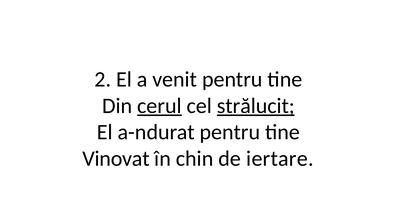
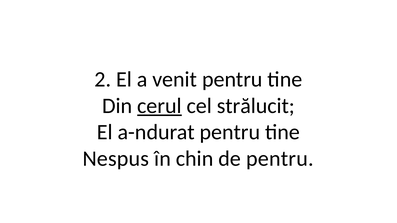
strălucit underline: present -> none
Vinovat: Vinovat -> Nespus
de iertare: iertare -> pentru
